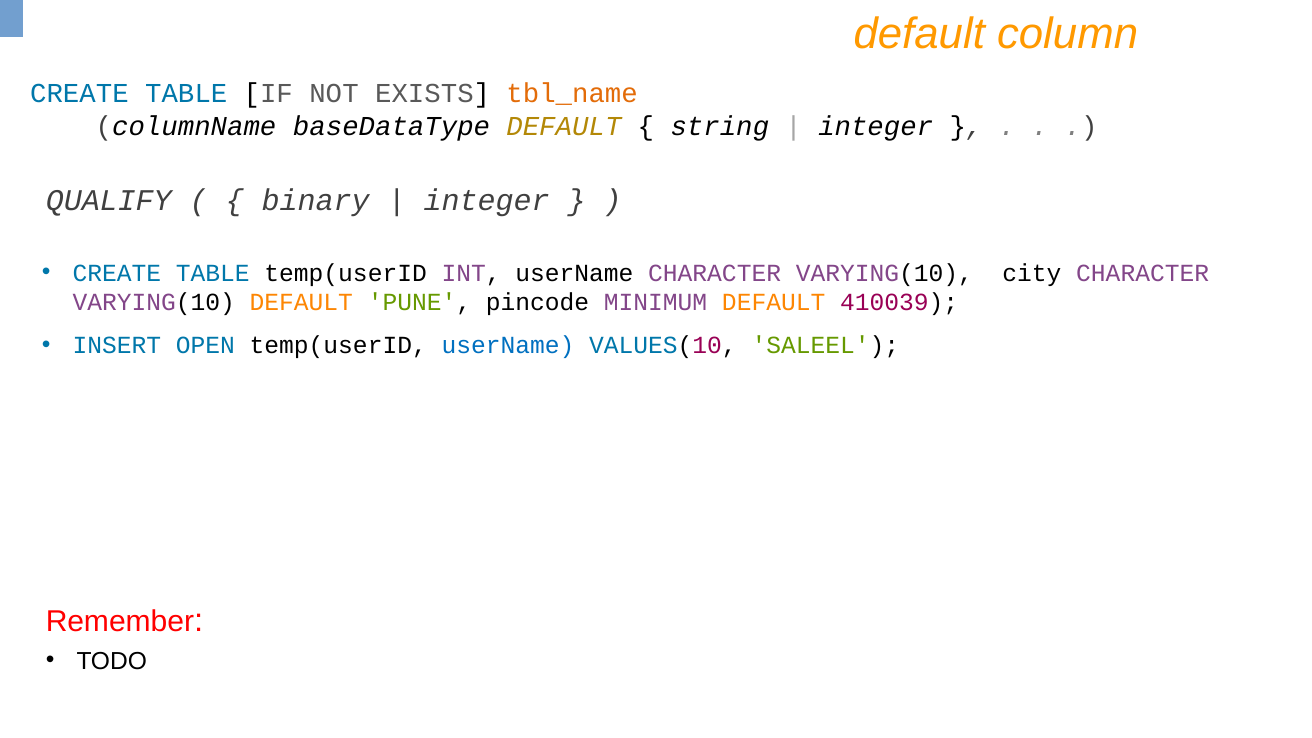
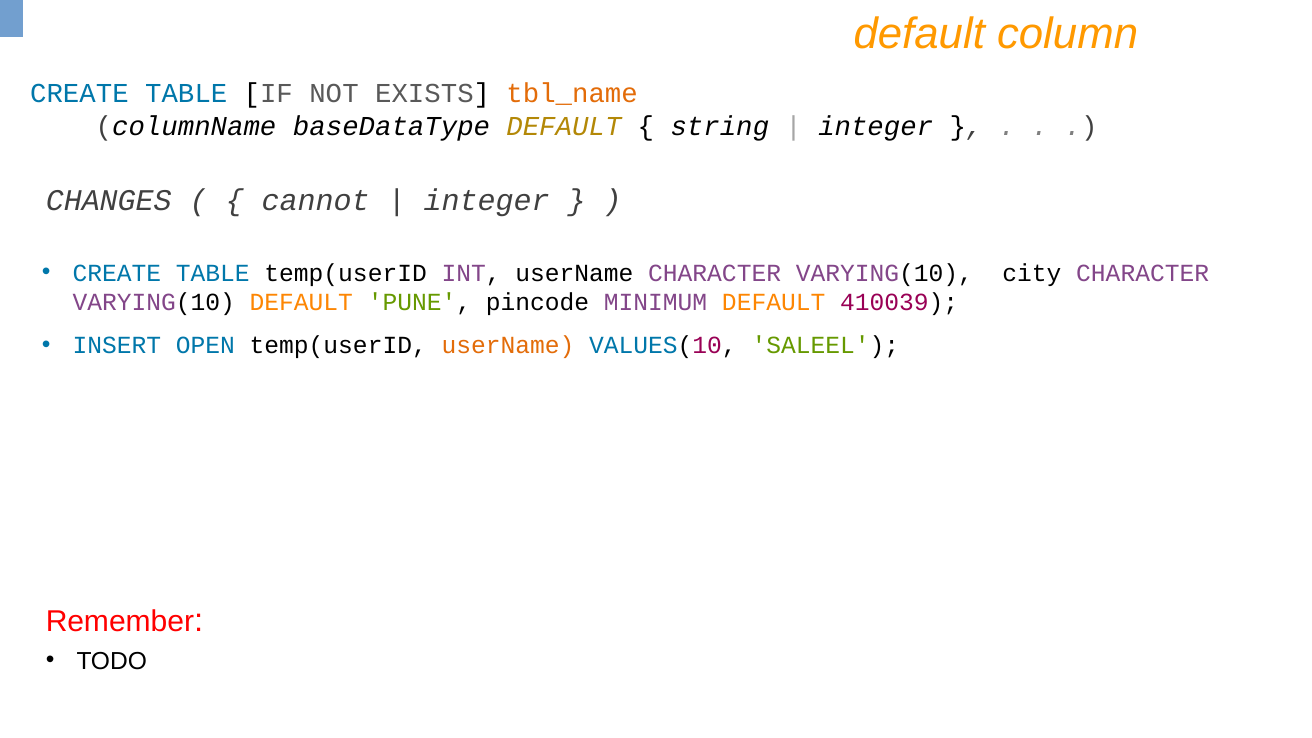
QUALIFY: QUALIFY -> CHANGES
binary: binary -> cannot
userName at (508, 345) colour: blue -> orange
